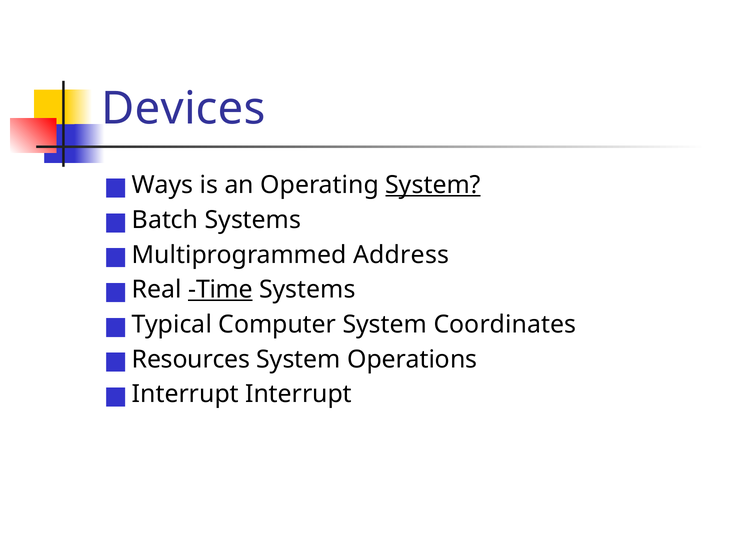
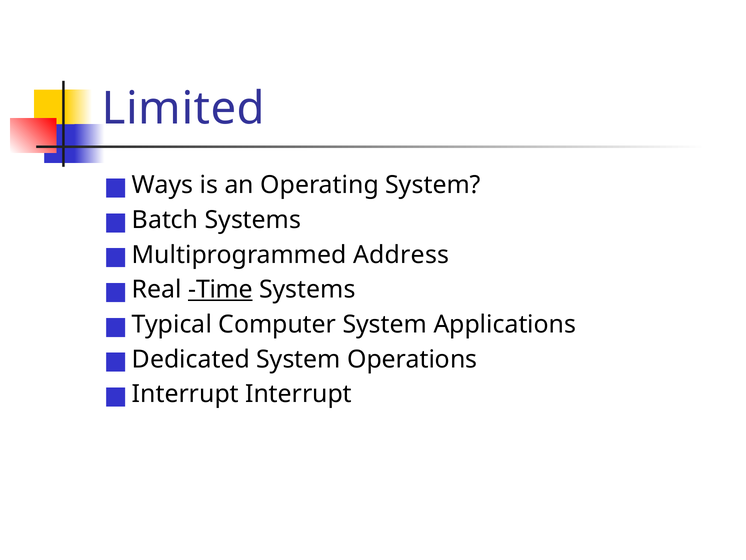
Devices: Devices -> Limited
System at (433, 185) underline: present -> none
Coordinates: Coordinates -> Applications
Resources: Resources -> Dedicated
